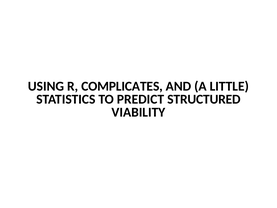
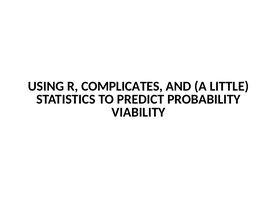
STRUCTURED: STRUCTURED -> PROBABILITY
